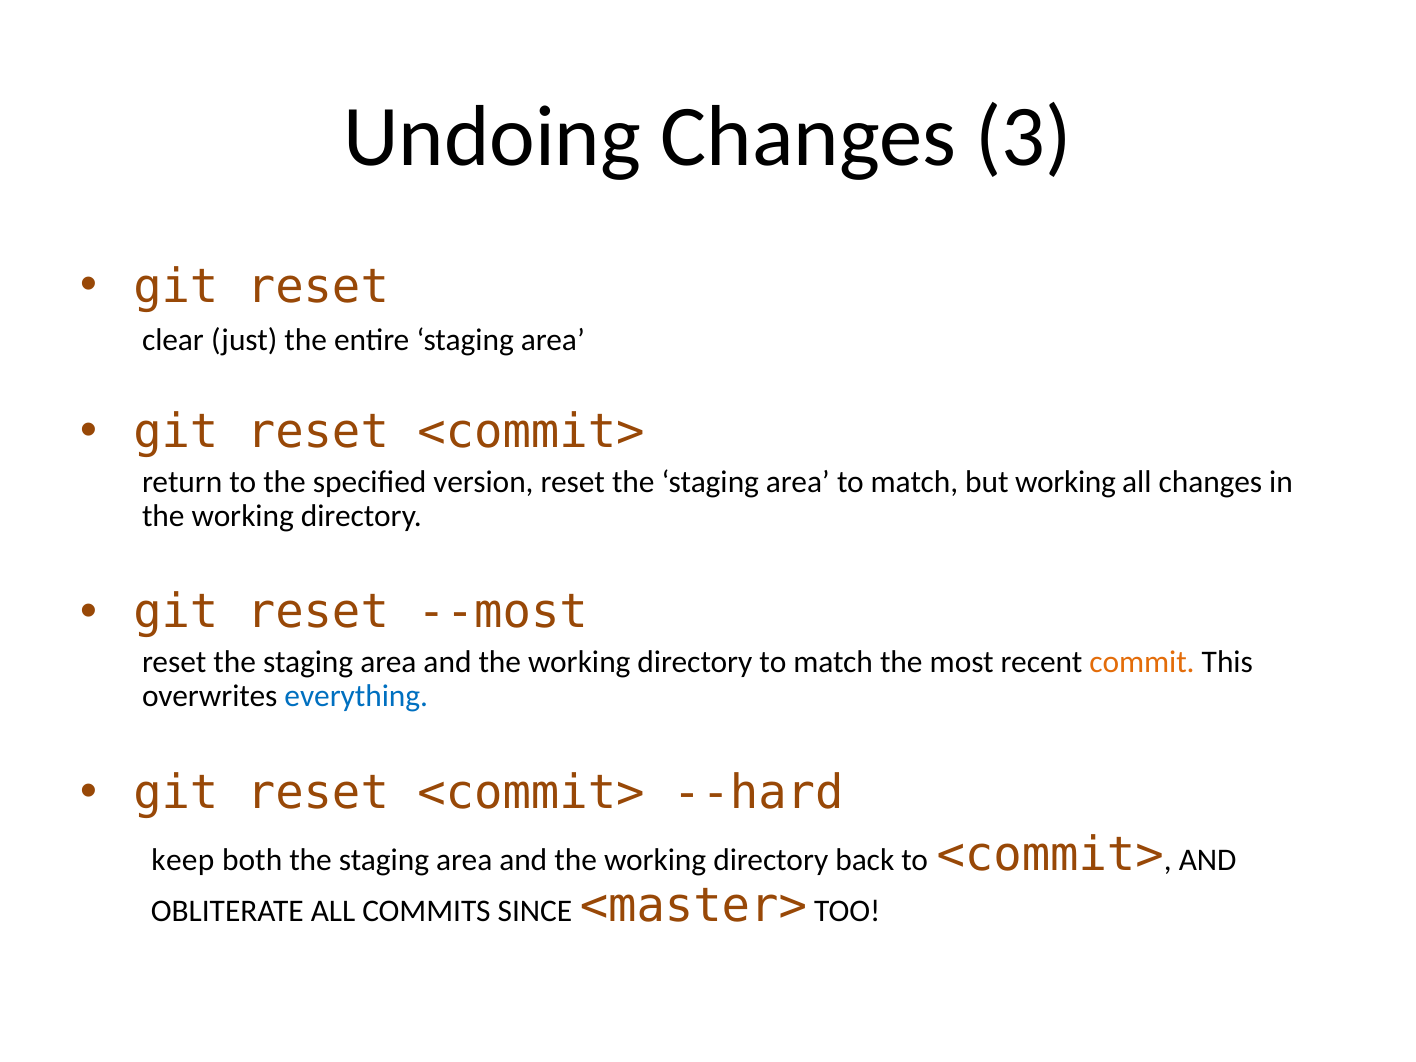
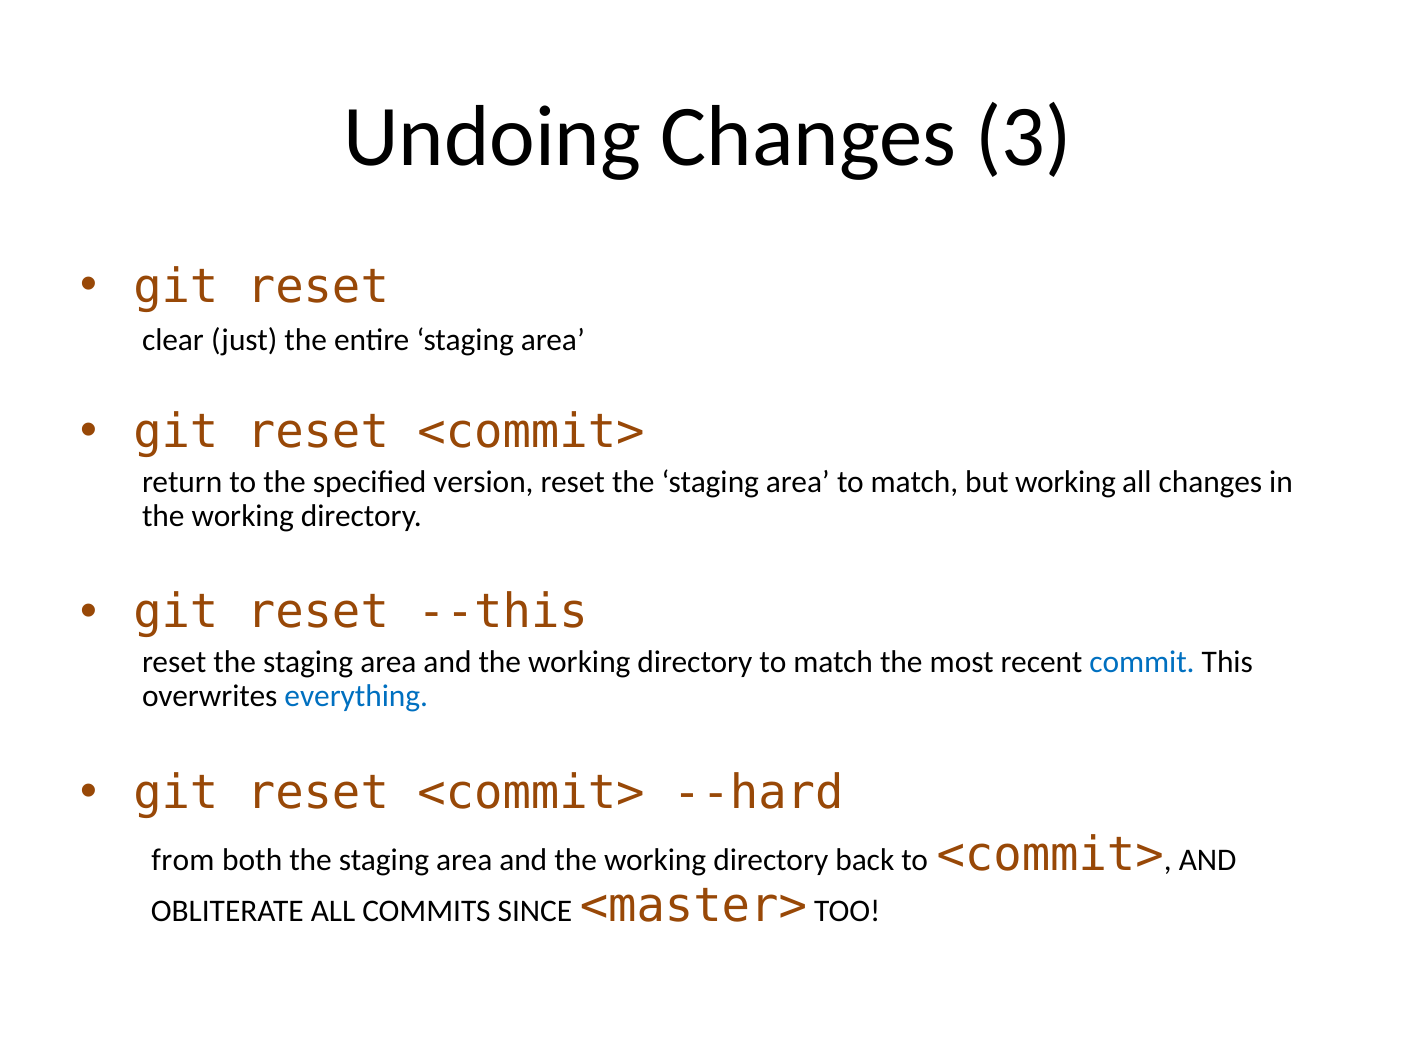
--most: --most -> --this
commit colour: orange -> blue
keep: keep -> from
